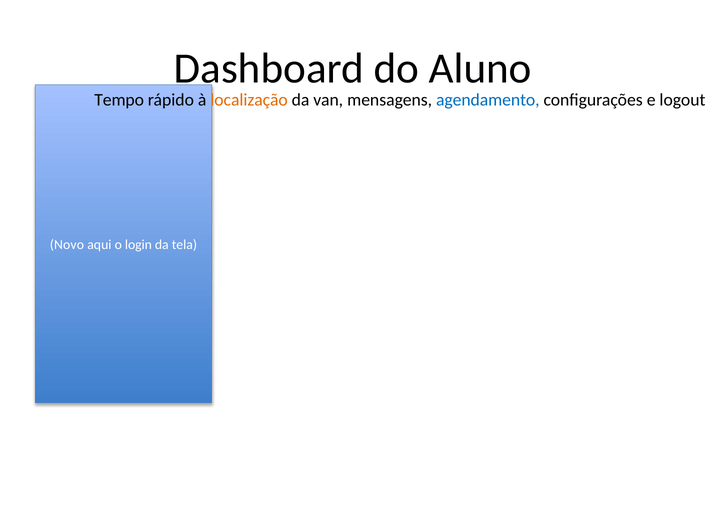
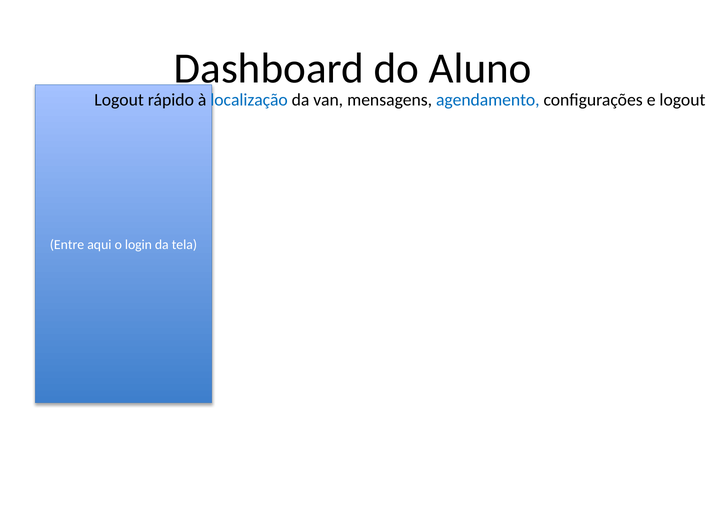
Tempo at (119, 100): Tempo -> Logout
localização colour: orange -> blue
Novo: Novo -> Entre
